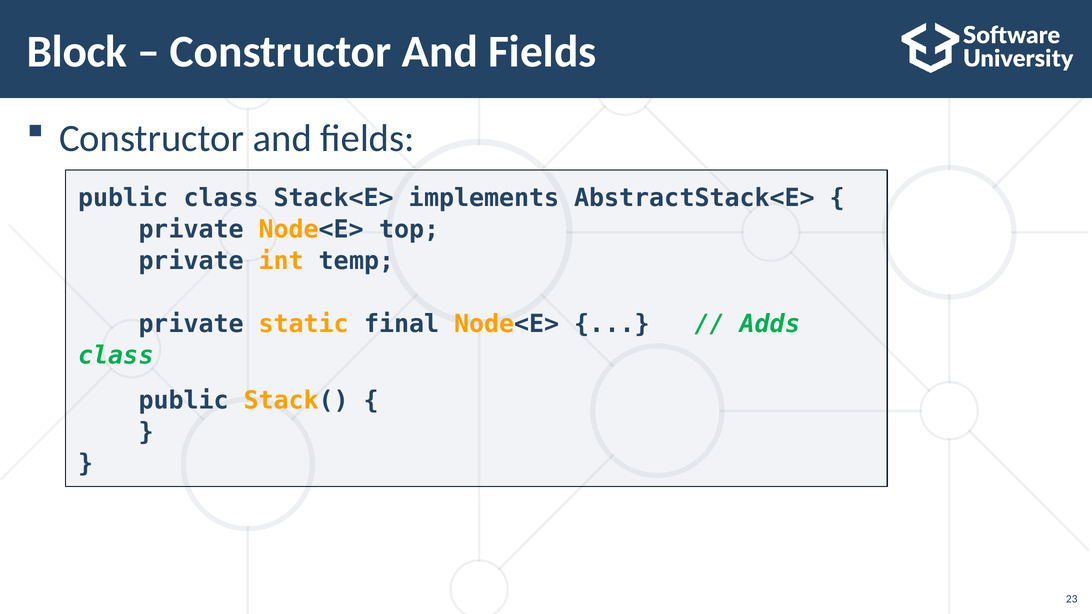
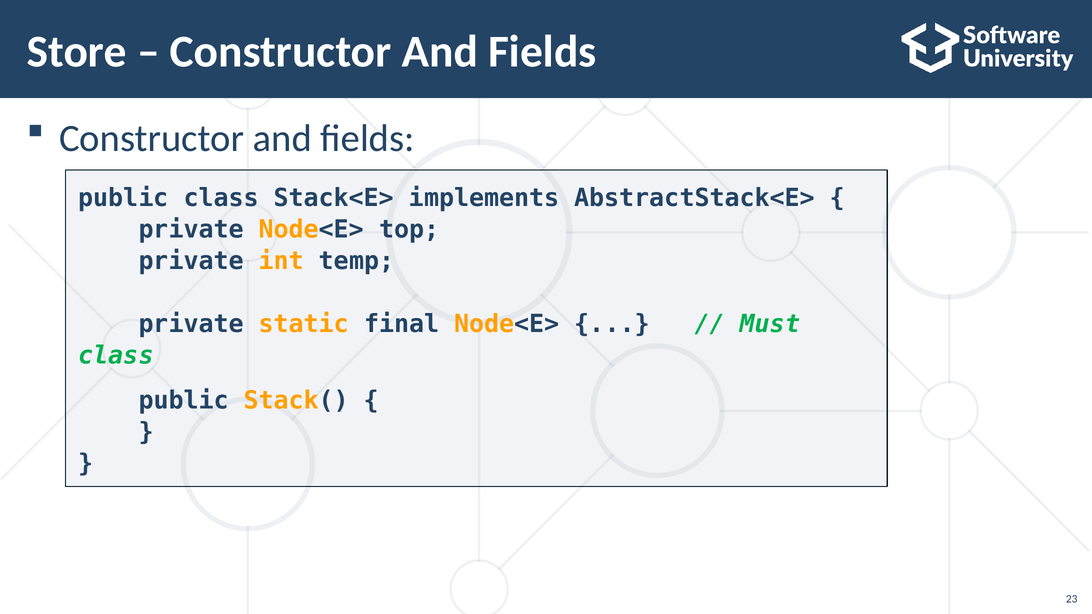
Block: Block -> Store
Adds: Adds -> Must
